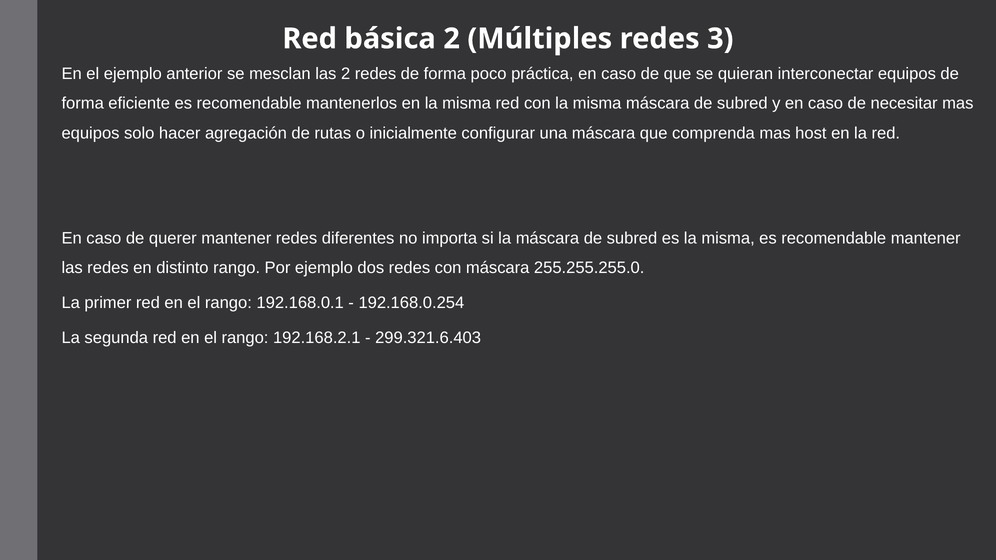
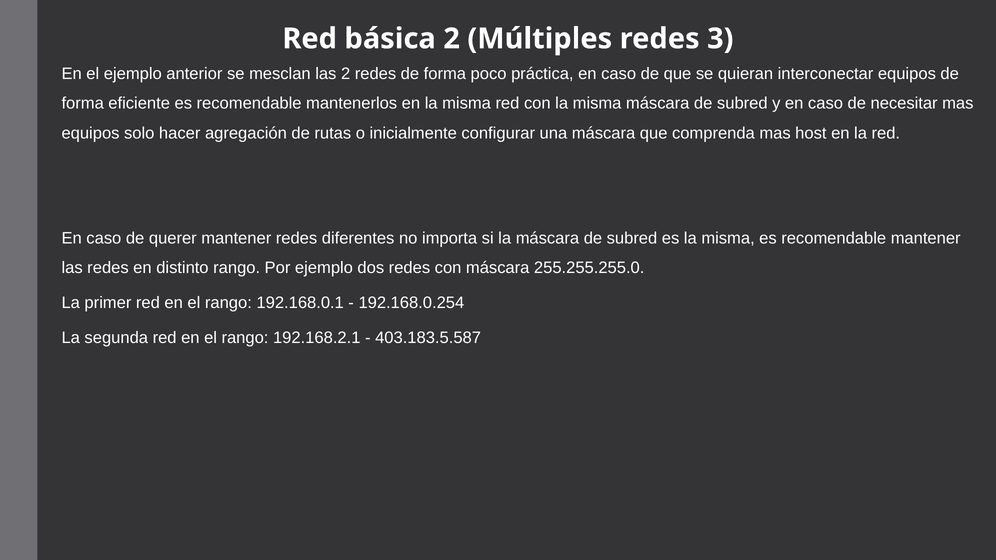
299.321.6.403: 299.321.6.403 -> 403.183.5.587
